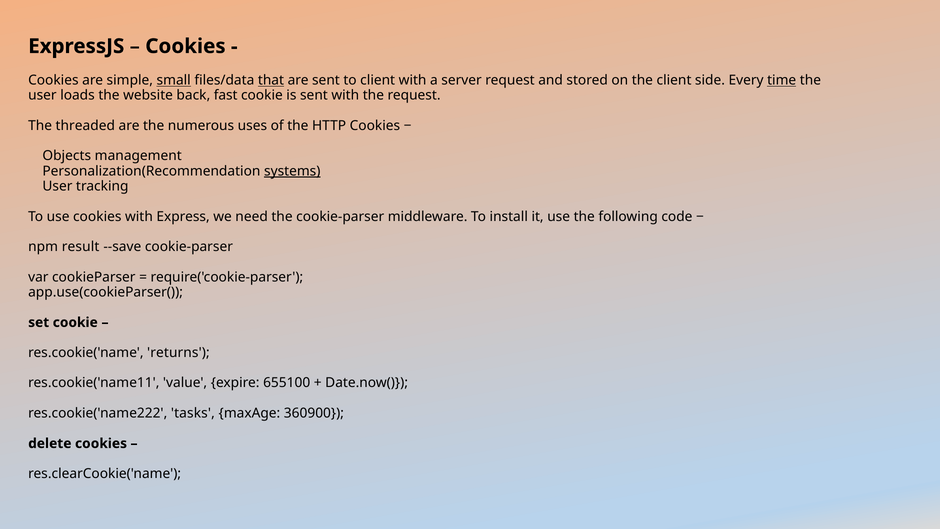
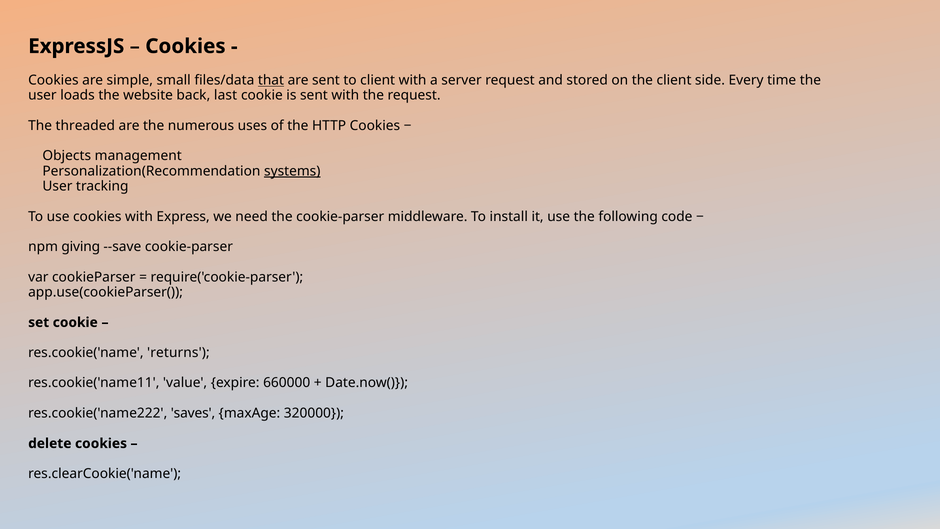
small underline: present -> none
time underline: present -> none
fast: fast -> last
result: result -> giving
655100: 655100 -> 660000
tasks: tasks -> saves
360900: 360900 -> 320000
